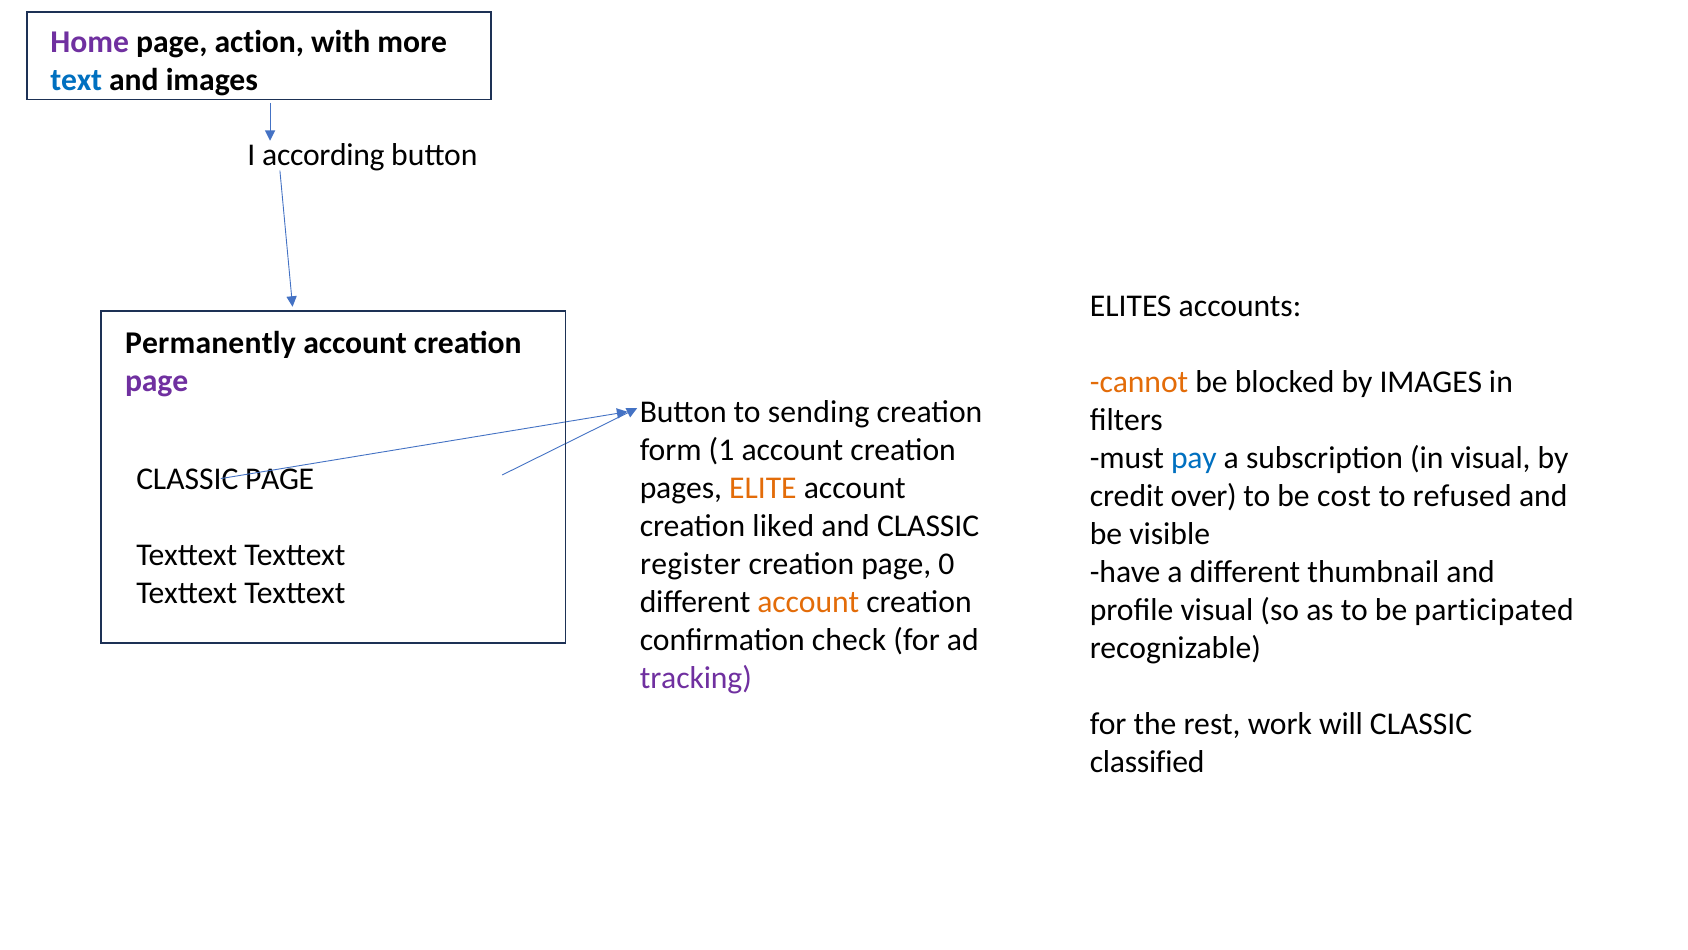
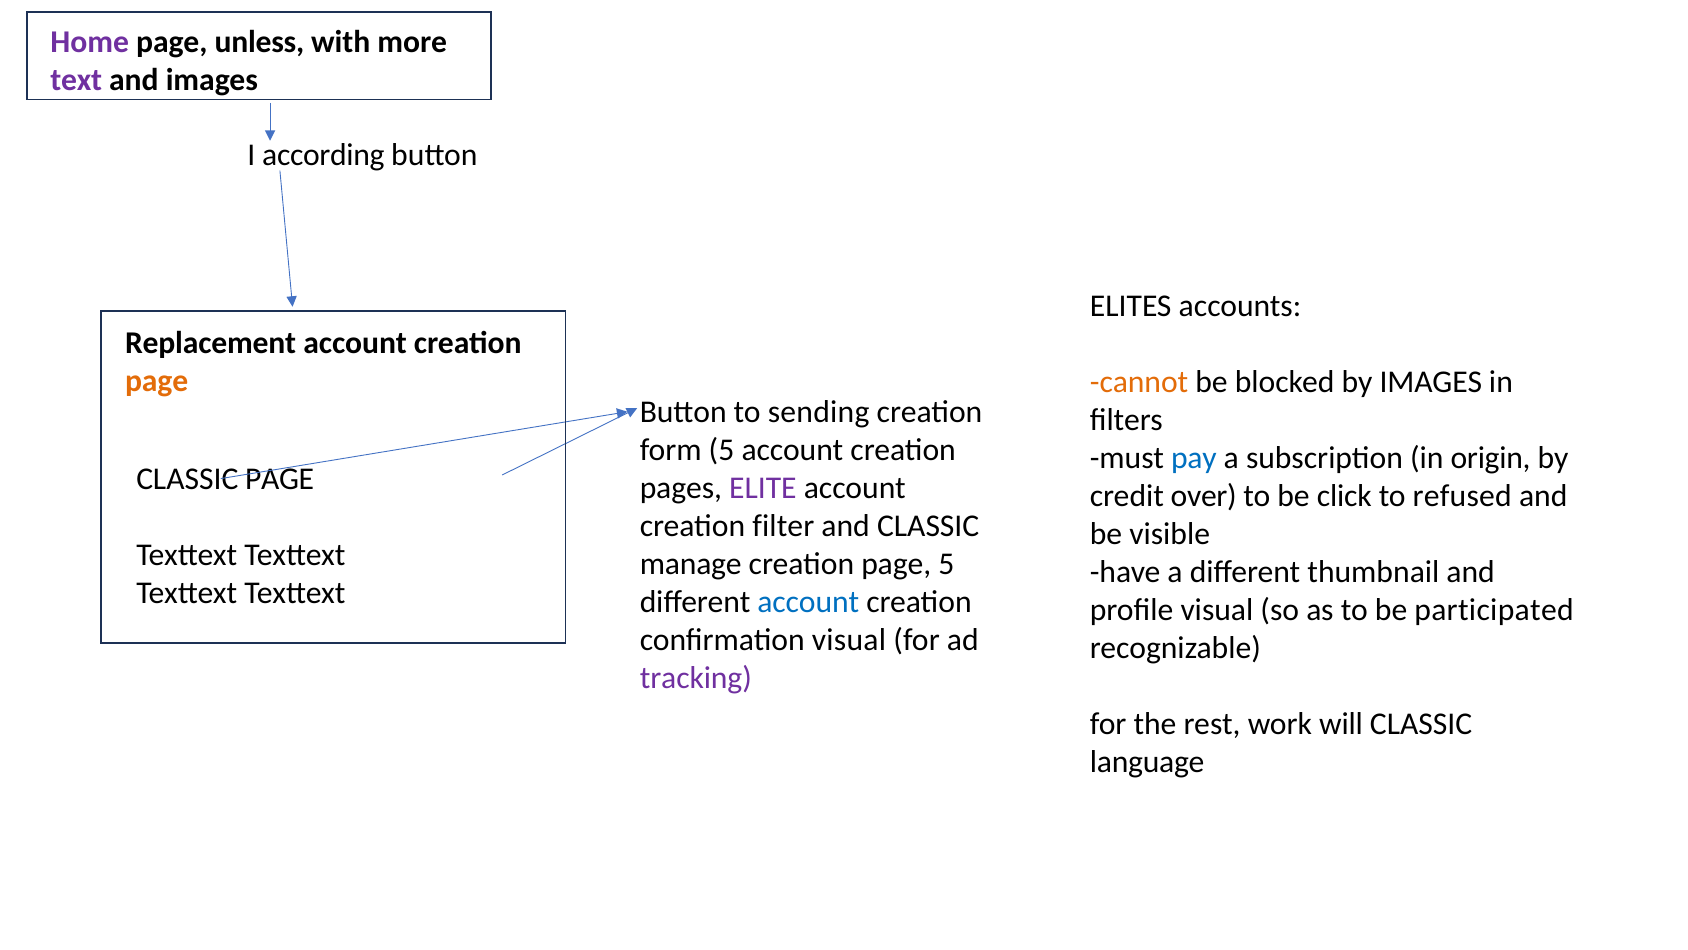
action: action -> unless
text colour: blue -> purple
Permanently: Permanently -> Replacement
page at (157, 380) colour: purple -> orange
form 1: 1 -> 5
in visual: visual -> origin
ELITE colour: orange -> purple
cost: cost -> click
liked: liked -> filter
register: register -> manage
page 0: 0 -> 5
account at (808, 602) colour: orange -> blue
confirmation check: check -> visual
classified: classified -> language
